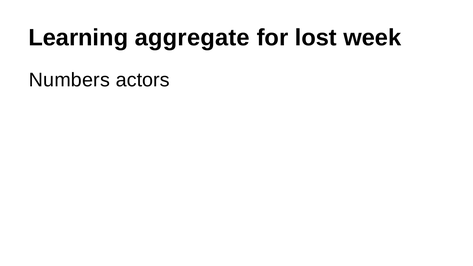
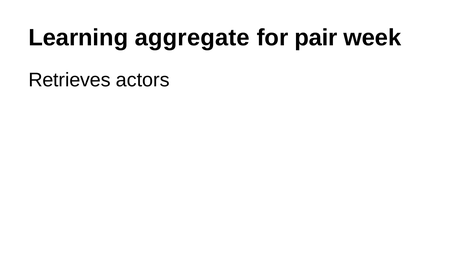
lost: lost -> pair
Numbers: Numbers -> Retrieves
